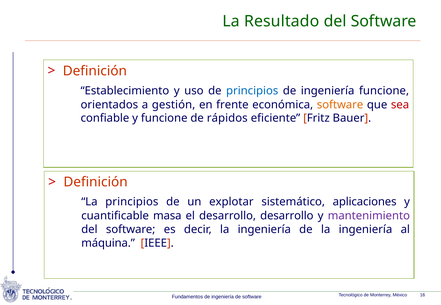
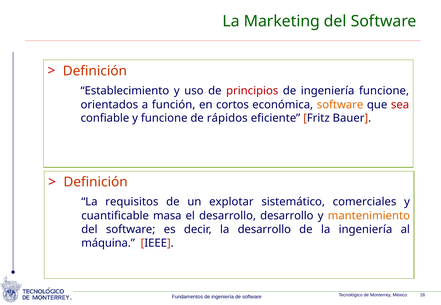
Resultado: Resultado -> Marketing
principios at (252, 91) colour: blue -> red
gestión: gestión -> función
frente: frente -> cortos
La principios: principios -> requisitos
aplicaciones: aplicaciones -> comerciales
mantenimiento colour: purple -> orange
decir la ingeniería: ingeniería -> desarrollo
